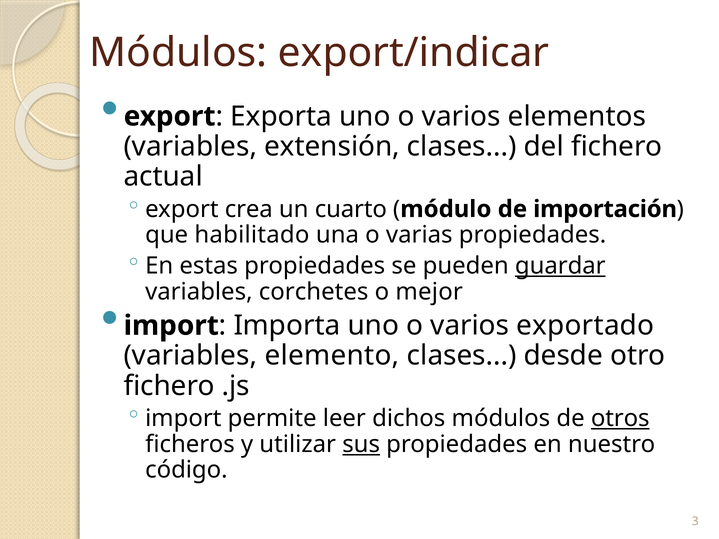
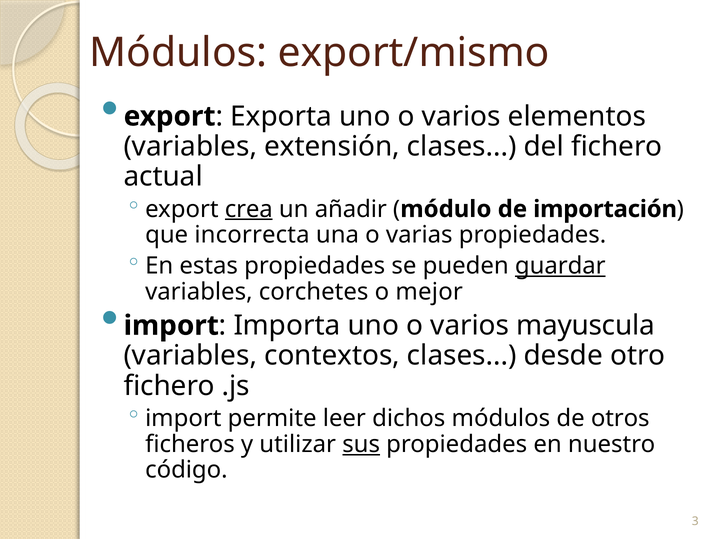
export/indicar: export/indicar -> export/mismo
crea underline: none -> present
cuarto: cuarto -> añadir
habilitado: habilitado -> incorrecta
exportado: exportado -> mayuscula
elemento: elemento -> contextos
otros underline: present -> none
